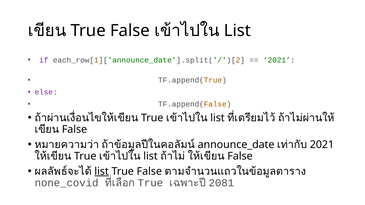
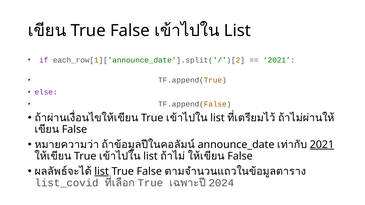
2021 at (322, 145) underline: none -> present
none_covid: none_covid -> list_covid
2081: 2081 -> 2024
